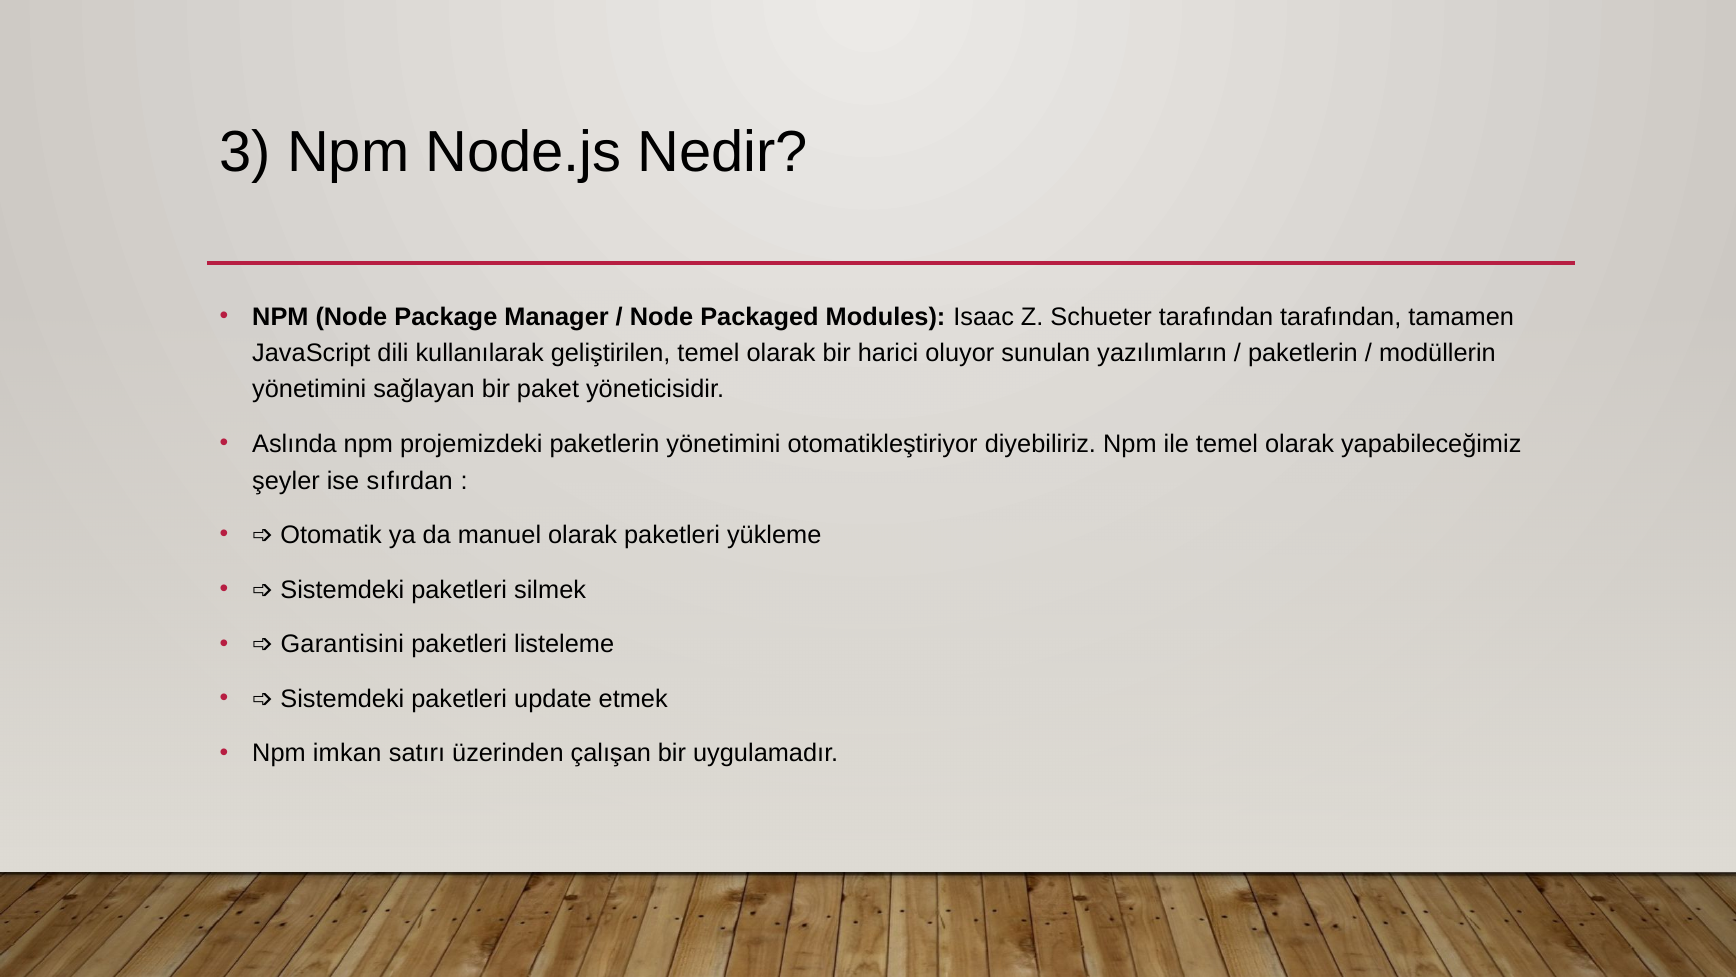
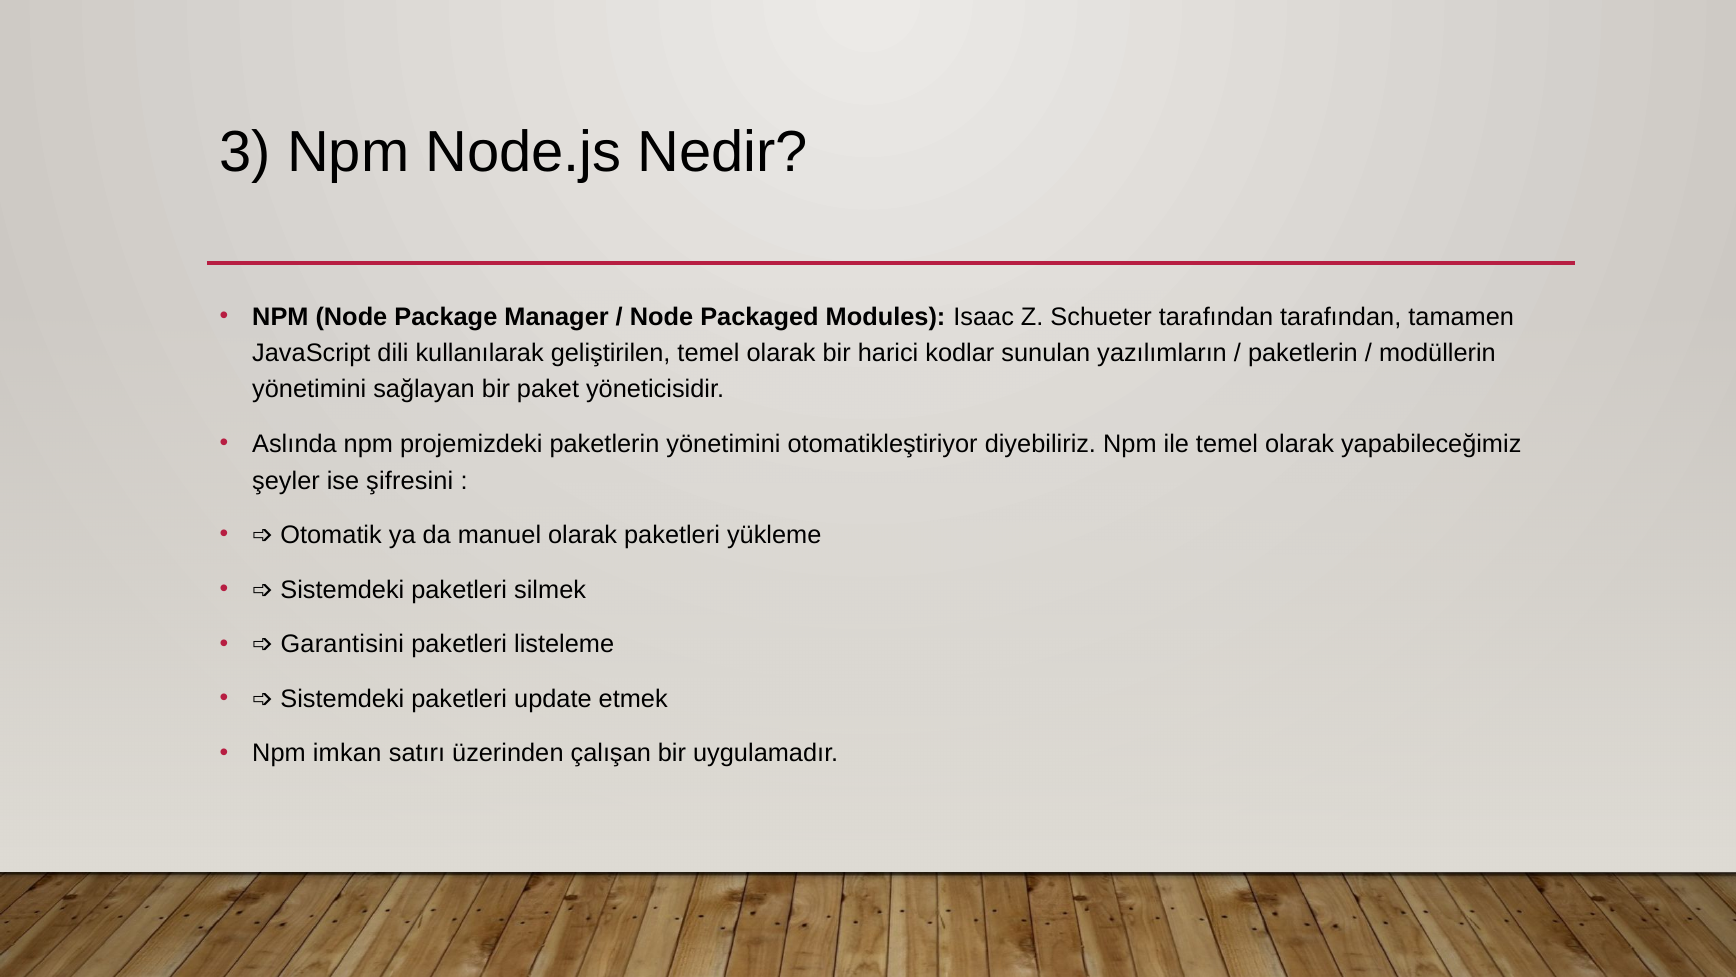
oluyor: oluyor -> kodlar
sıfırdan: sıfırdan -> şifresini
